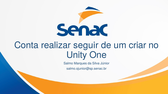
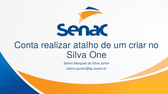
seguir: seguir -> atalho
Unity at (77, 55): Unity -> Silva
